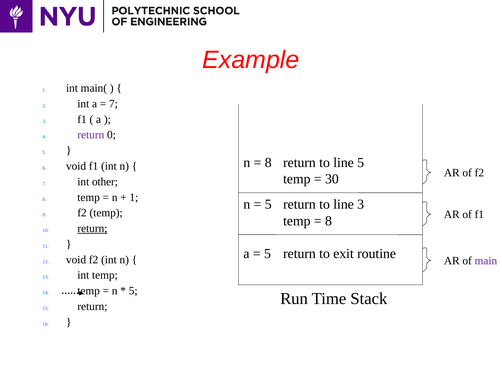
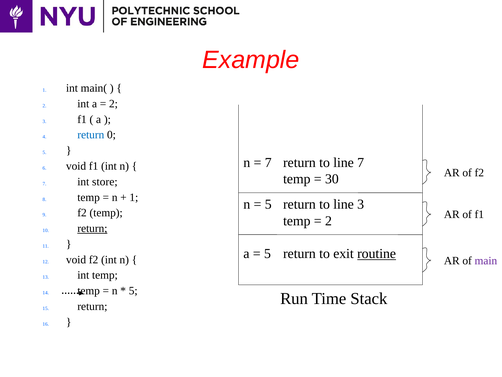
7 at (113, 104): 7 -> 2
return at (91, 135) colour: purple -> blue
8 at (268, 162): 8 -> 7
line 5: 5 -> 7
other: other -> store
8 at (328, 221): 8 -> 2
routine underline: none -> present
